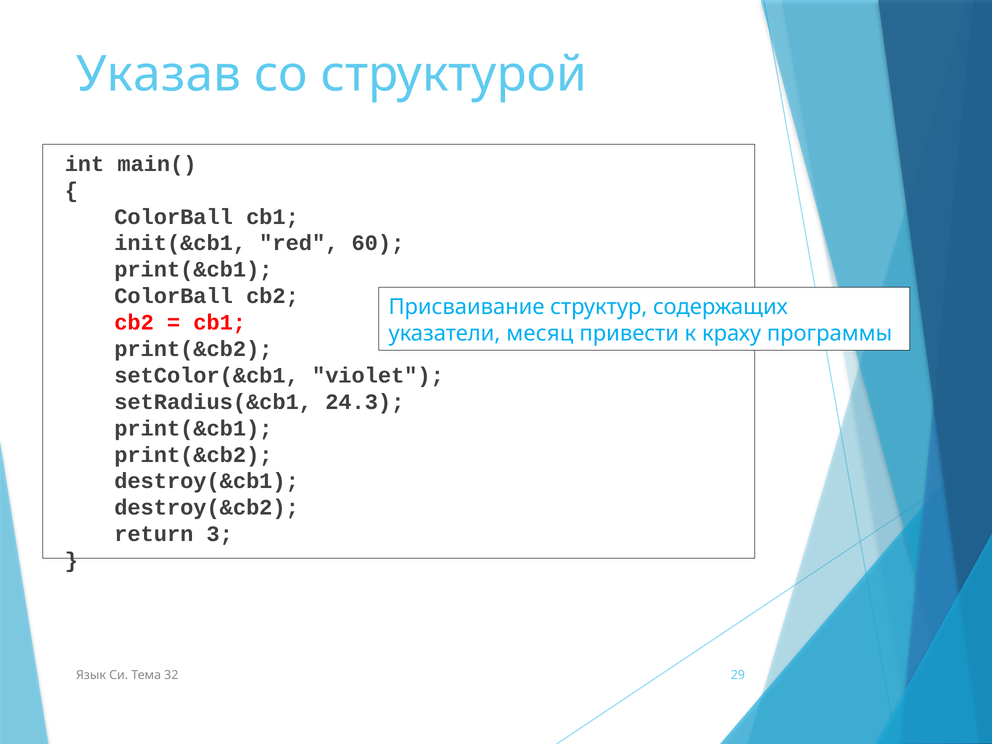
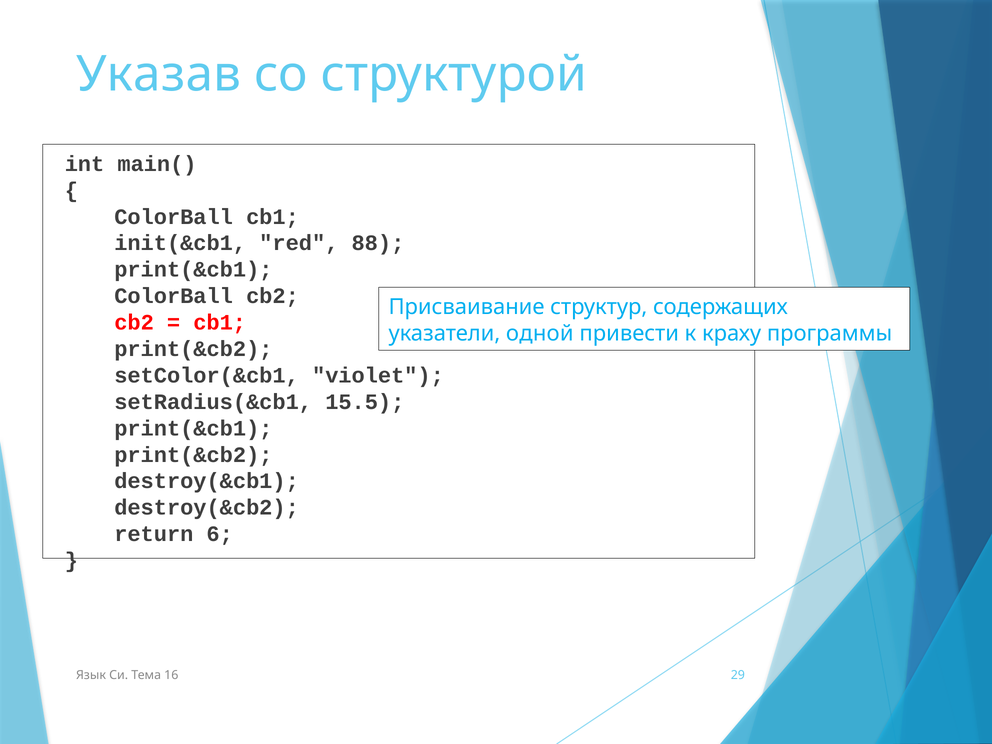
60: 60 -> 88
месяц: месяц -> одной
24.3: 24.3 -> 15.5
3: 3 -> 6
32: 32 -> 16
